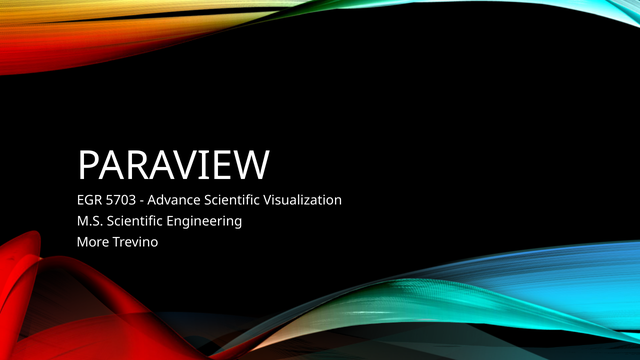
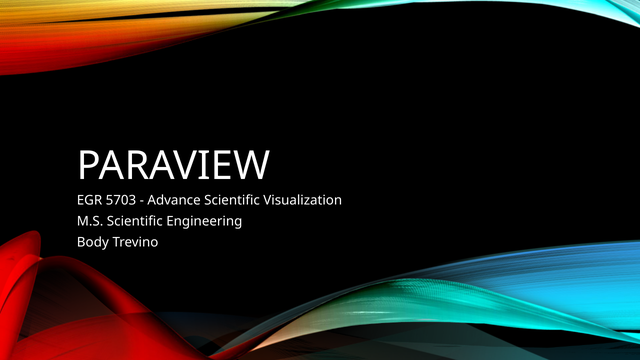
More: More -> Body
